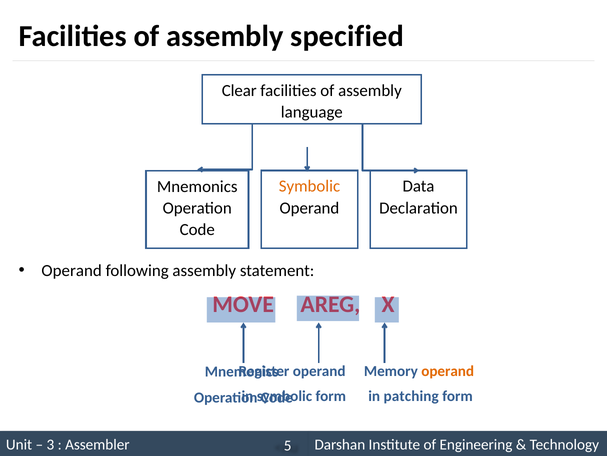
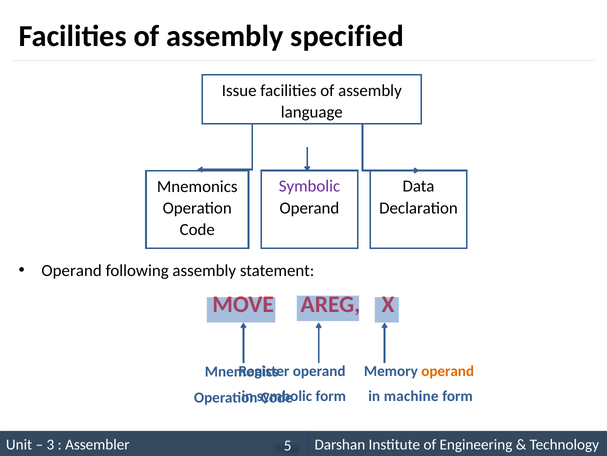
Clear: Clear -> Issue
Symbolic at (309, 186) colour: orange -> purple
patching: patching -> machine
